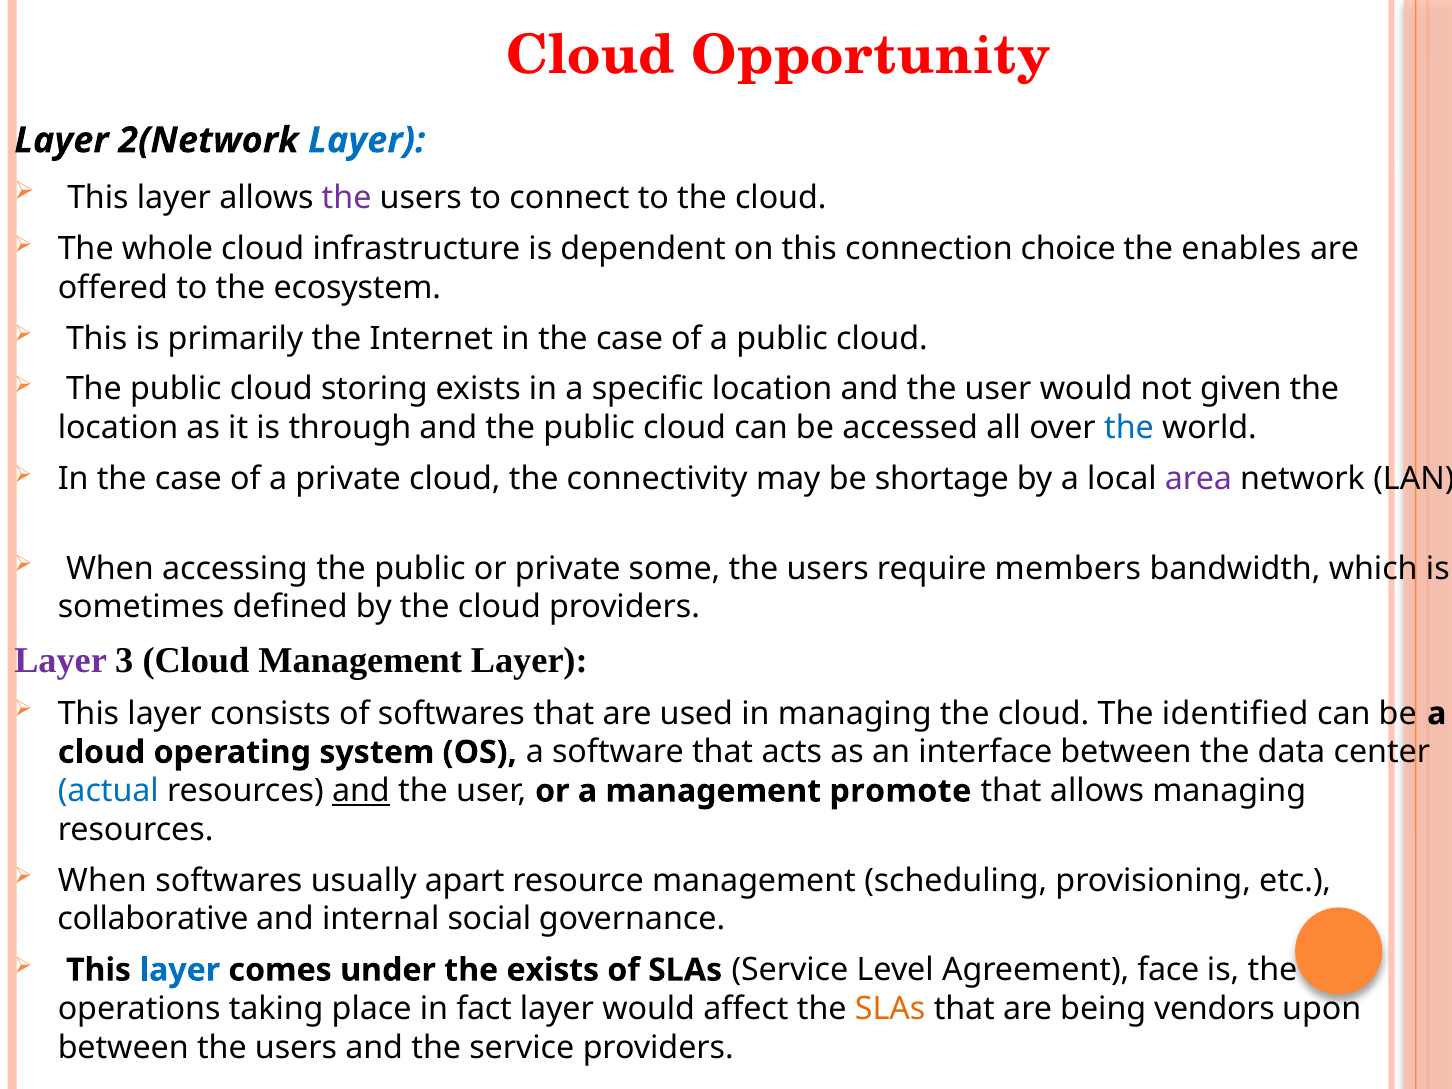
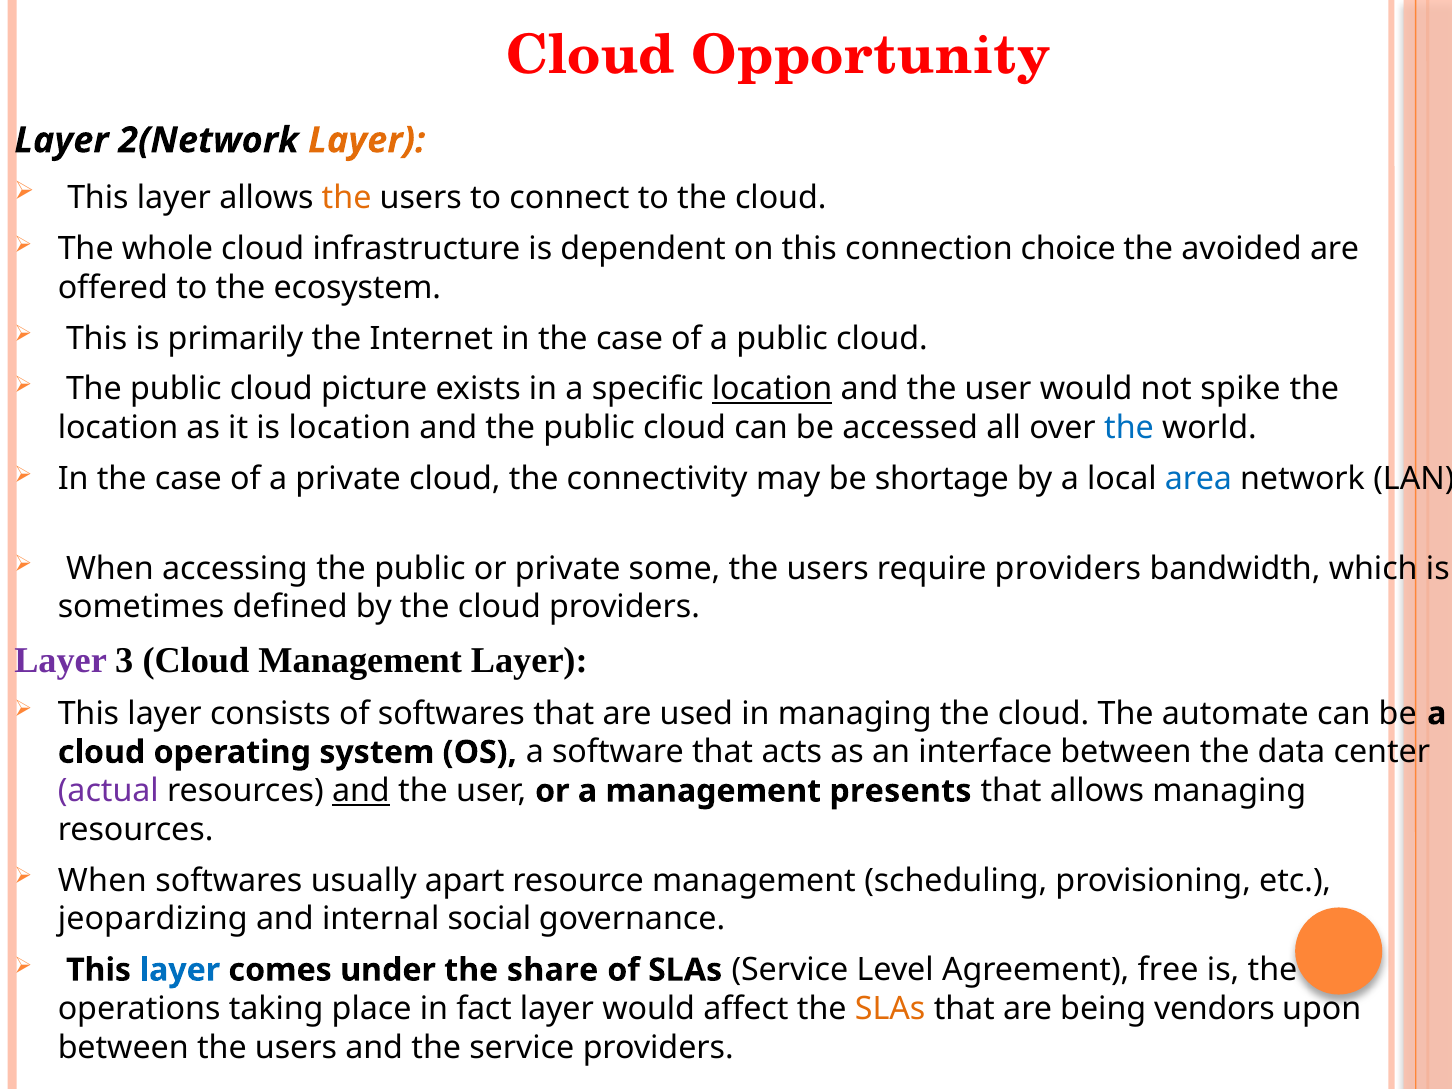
Layer at (367, 140) colour: blue -> orange
the at (347, 197) colour: purple -> orange
enables: enables -> avoided
storing: storing -> picture
location at (772, 389) underline: none -> present
given: given -> spike
is through: through -> location
area colour: purple -> blue
require members: members -> providers
identified: identified -> automate
actual colour: blue -> purple
promote: promote -> presents
collaborative: collaborative -> jeopardizing
the exists: exists -> share
face: face -> free
